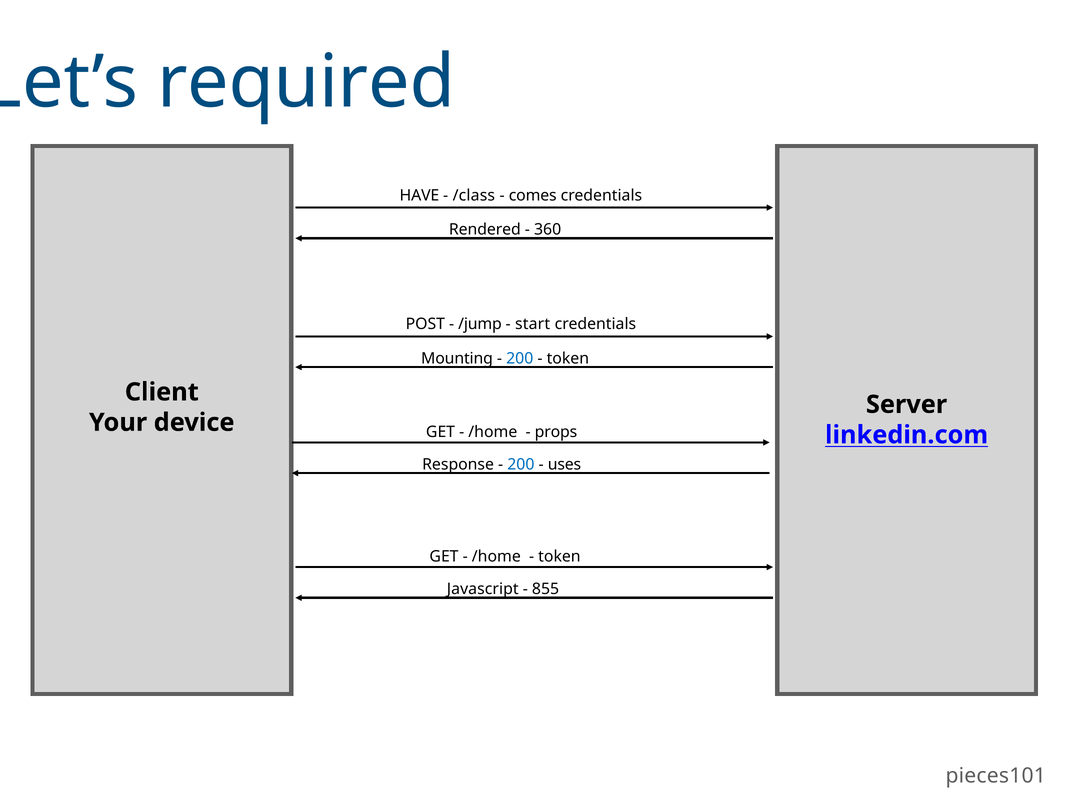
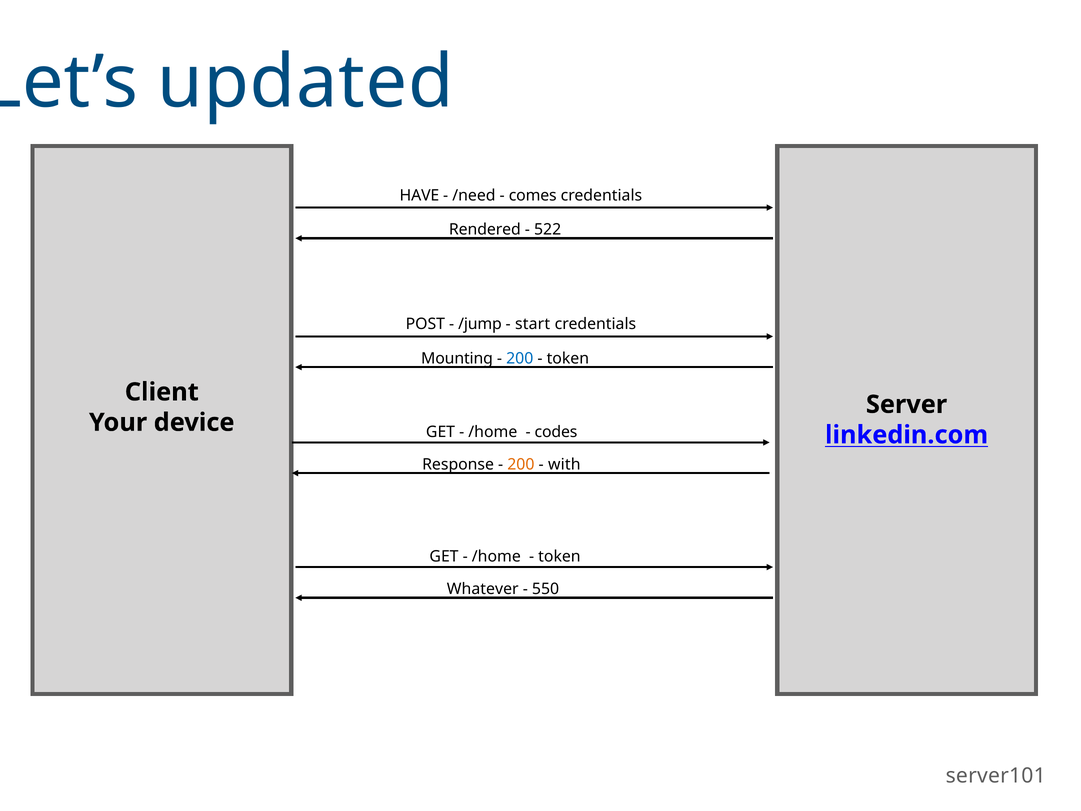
required: required -> updated
/class: /class -> /need
360: 360 -> 522
props: props -> codes
200 at (521, 464) colour: blue -> orange
uses: uses -> with
Javascript: Javascript -> Whatever
855: 855 -> 550
pieces101: pieces101 -> server101
